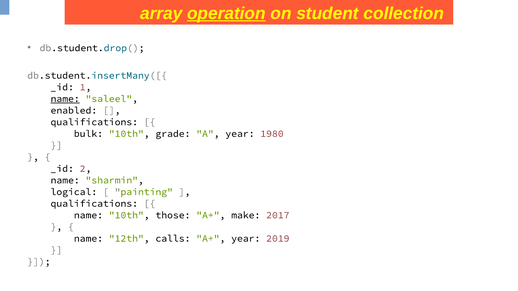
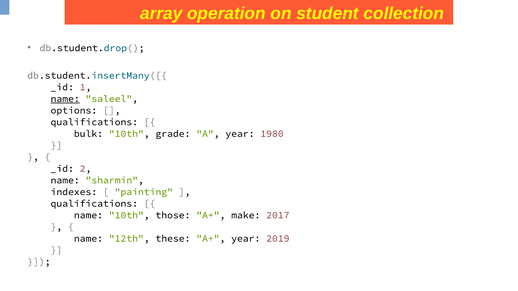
operation underline: present -> none
enabled: enabled -> options
logical: logical -> indexes
calls: calls -> these
